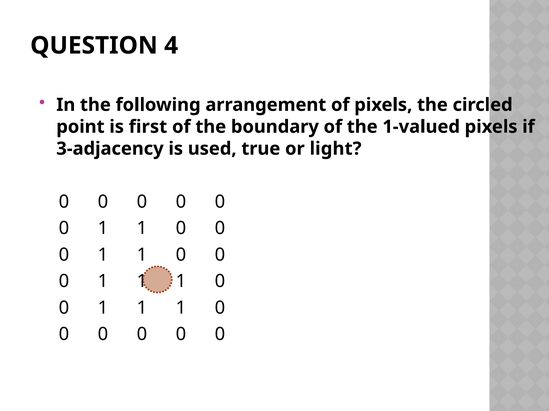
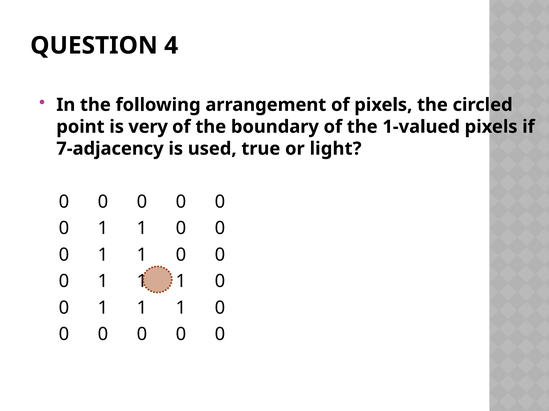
first: first -> very
3-adjacency: 3-adjacency -> 7-adjacency
